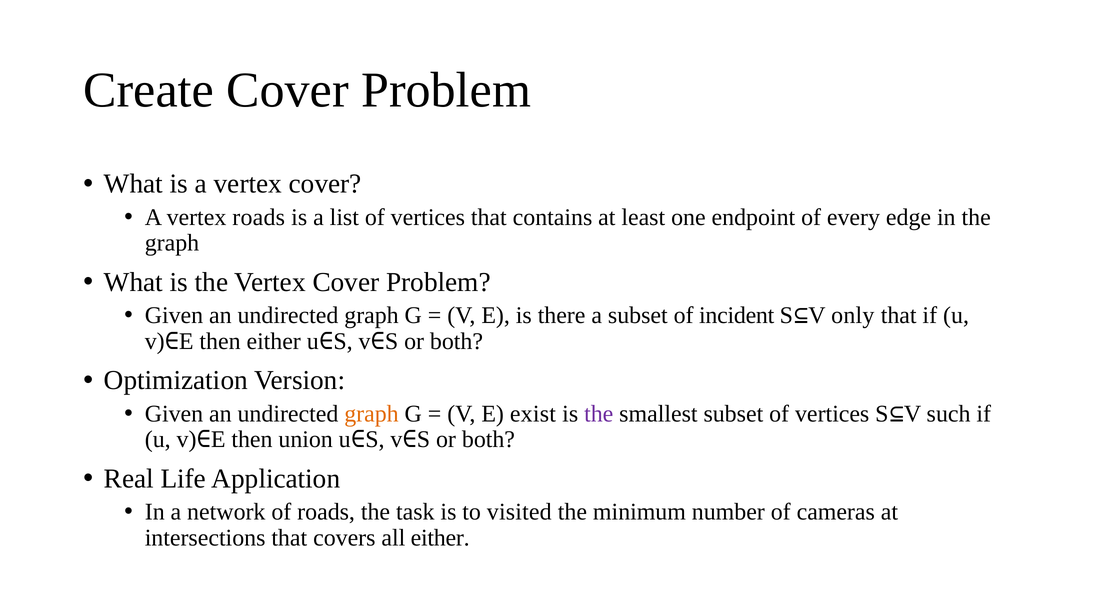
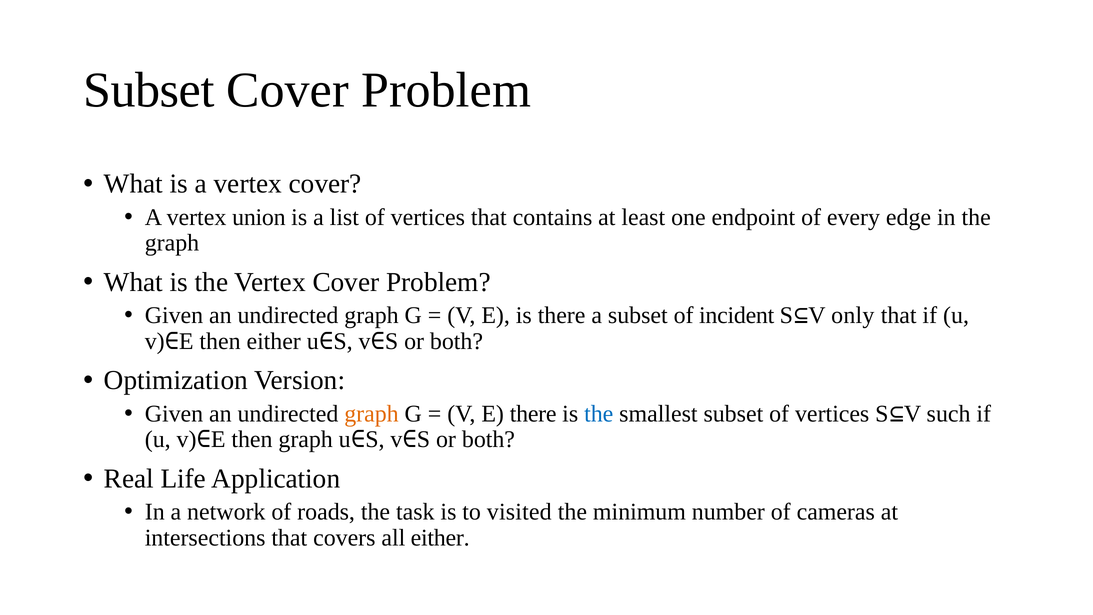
Create at (149, 90): Create -> Subset
vertex roads: roads -> union
E exist: exist -> there
the at (599, 414) colour: purple -> blue
then union: union -> graph
